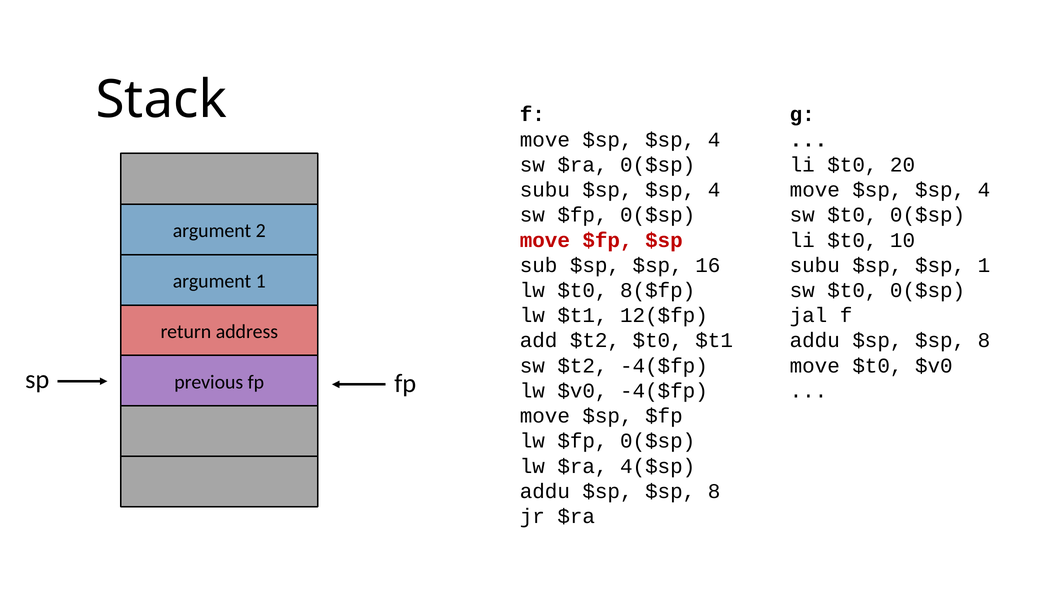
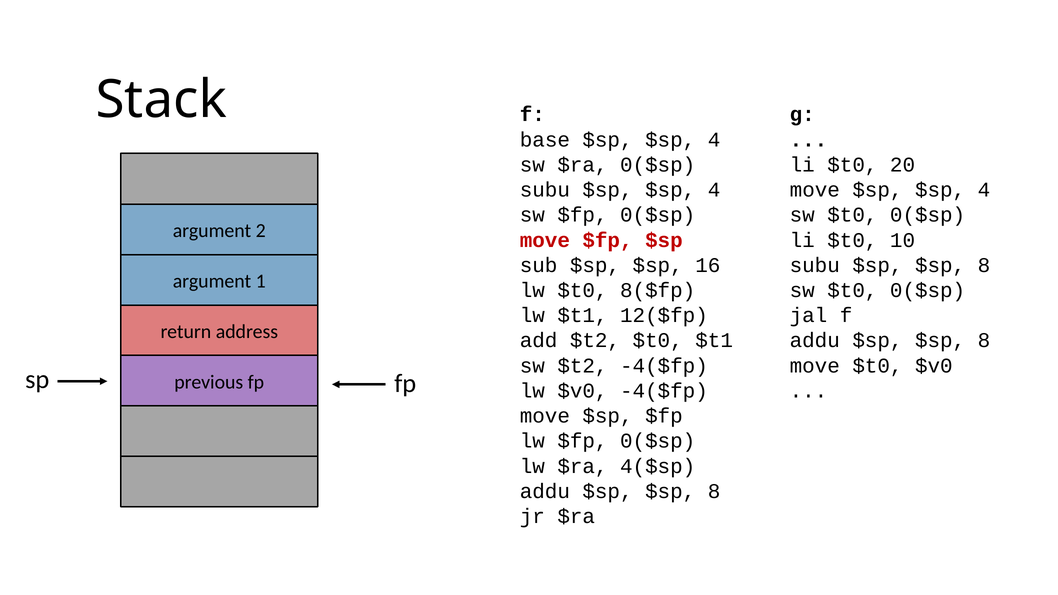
move at (545, 140): move -> base
subu $sp $sp 1: 1 -> 8
